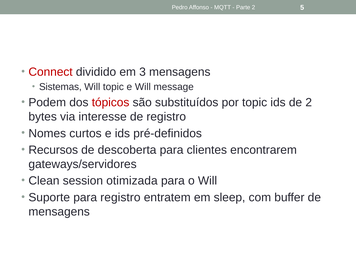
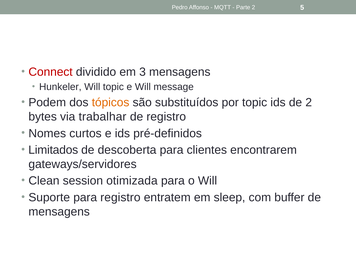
Sistemas: Sistemas -> Hunkeler
tópicos colour: red -> orange
interesse: interesse -> trabalhar
Recursos: Recursos -> Limitados
